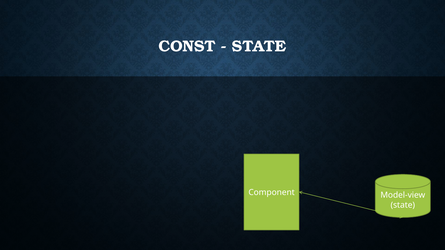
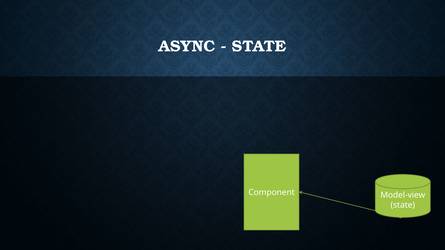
CONST: CONST -> ASYNC
